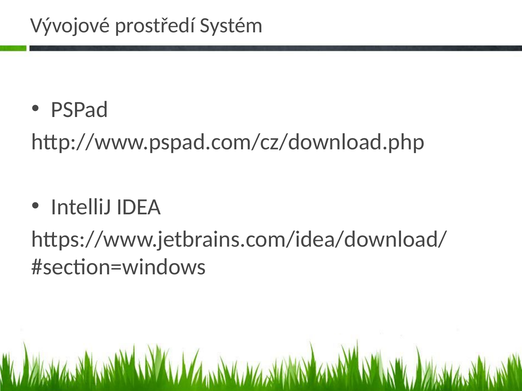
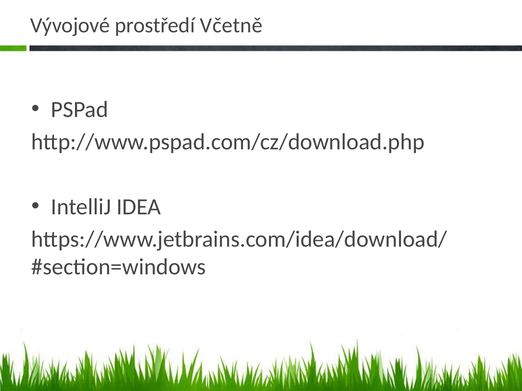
Systém: Systém -> Včetně
